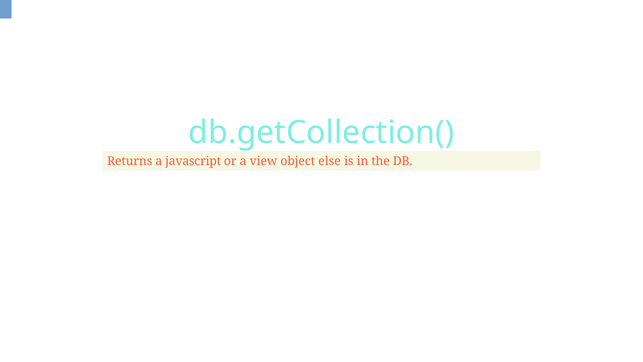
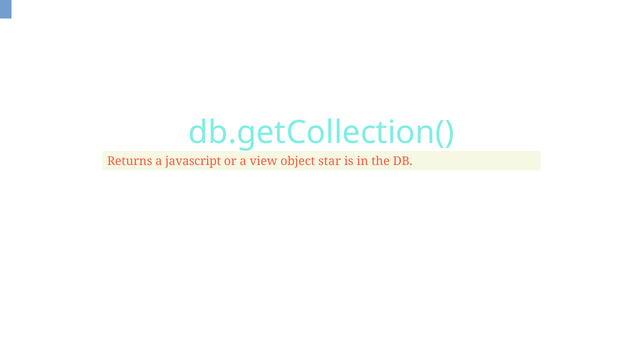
else: else -> star
